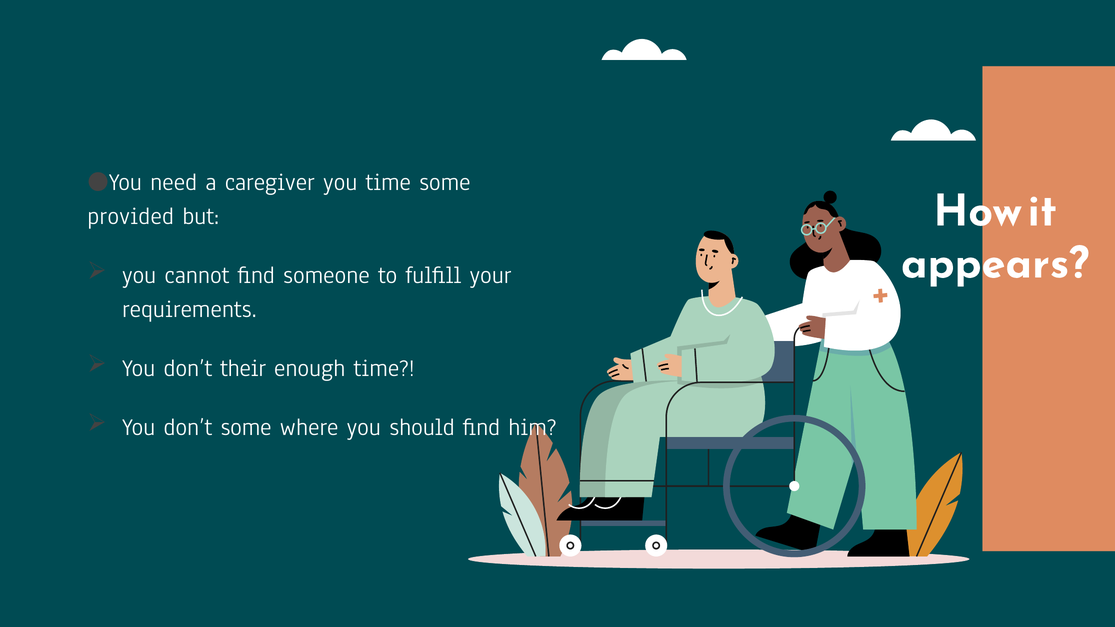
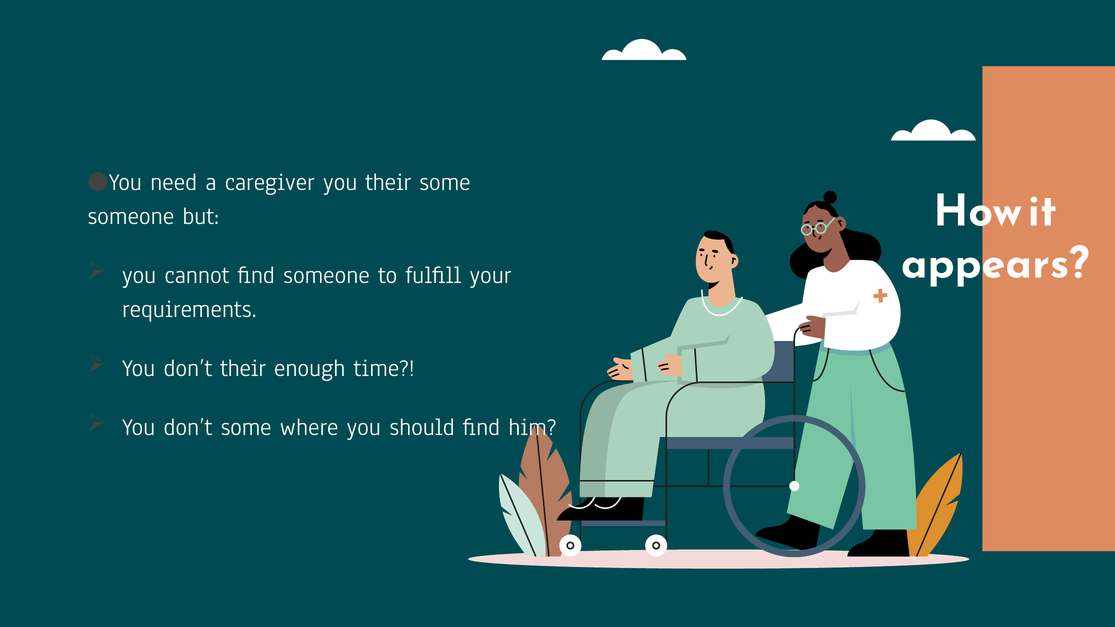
you time: time -> their
provided at (131, 216): provided -> someone
